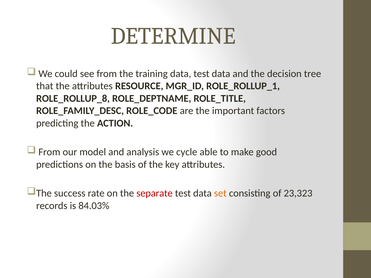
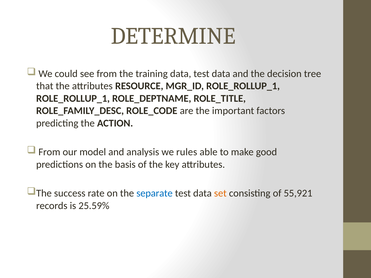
ROLE_ROLLUP_8 at (73, 98): ROLE_ROLLUP_8 -> ROLE_ROLLUP_1
cycle: cycle -> rules
separate colour: red -> blue
23,323: 23,323 -> 55,921
84.03%: 84.03% -> 25.59%
